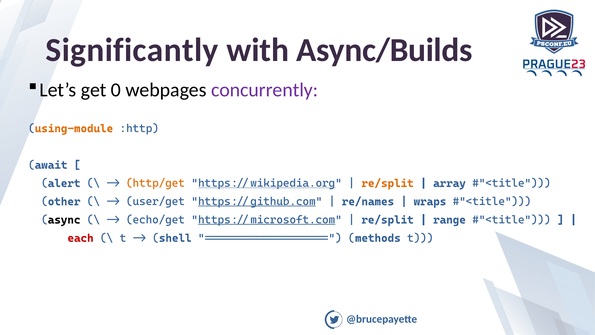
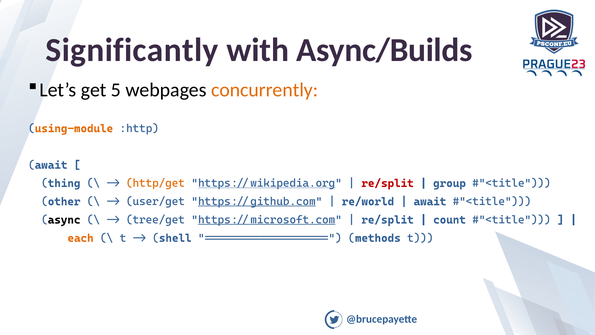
0: 0 -> 5
concurrently colour: purple -> orange
alert: alert -> thing
re/split at (388, 183) colour: orange -> red
array: array -> group
re/names: re/names -> re/world
wraps at (430, 201): wraps -> await
echo/get: echo/get -> tree/get
range: range -> count
each colour: red -> orange
